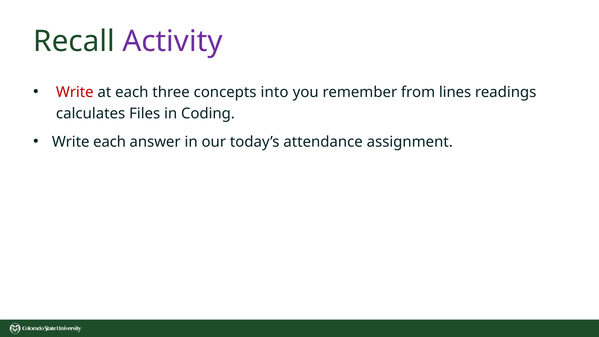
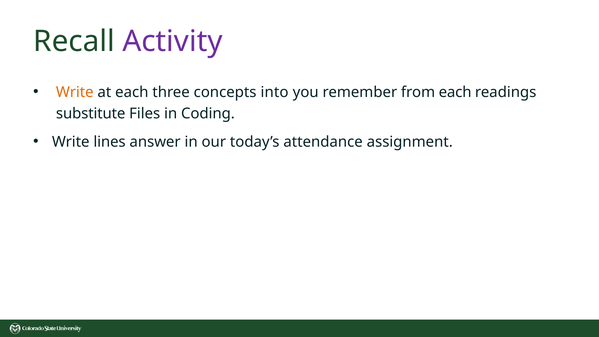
Write at (75, 92) colour: red -> orange
from lines: lines -> each
calculates: calculates -> substitute
Write each: each -> lines
